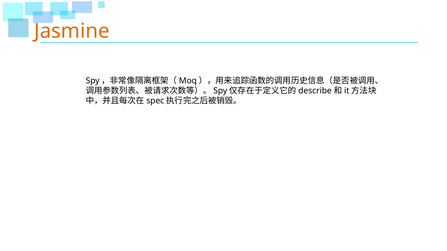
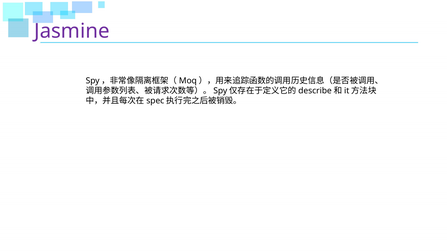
Jasmine colour: orange -> purple
